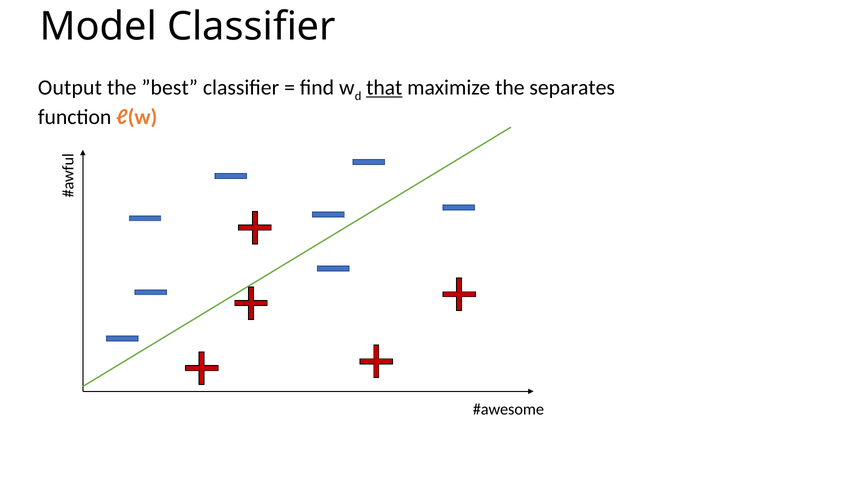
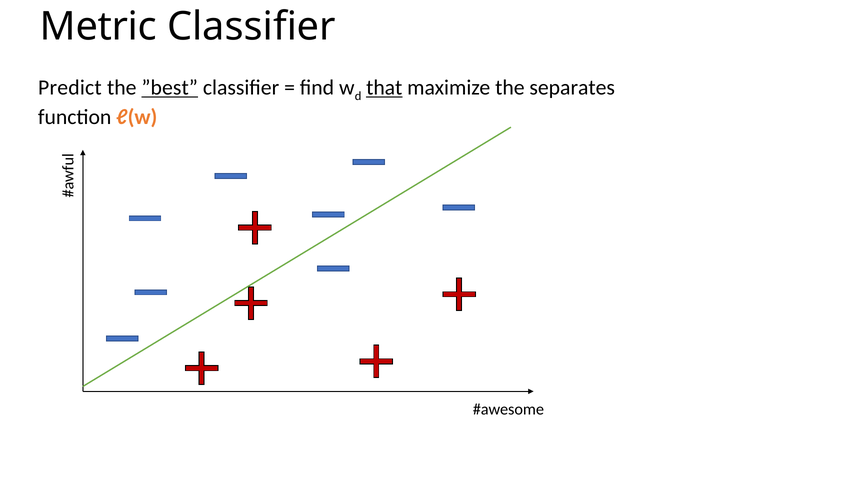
Model: Model -> Metric
Output: Output -> Predict
”best underline: none -> present
